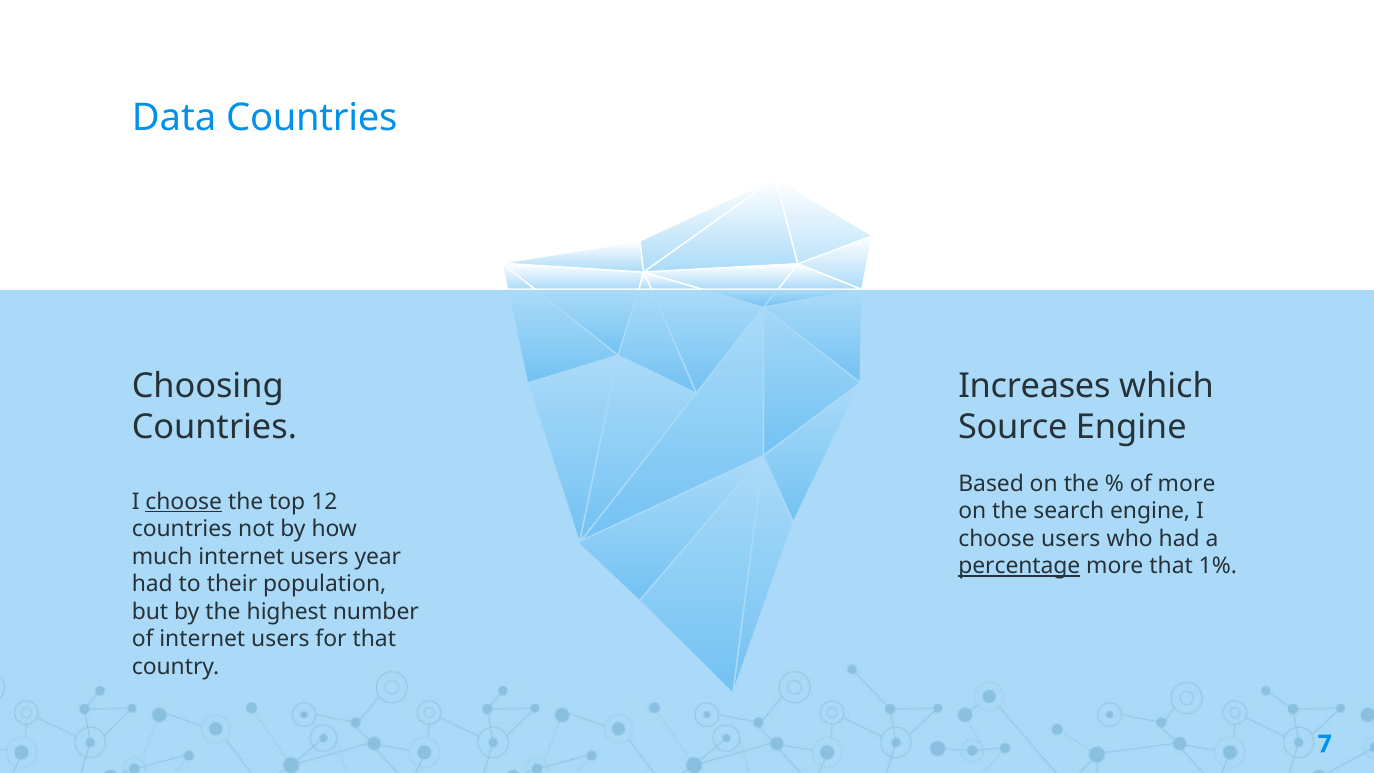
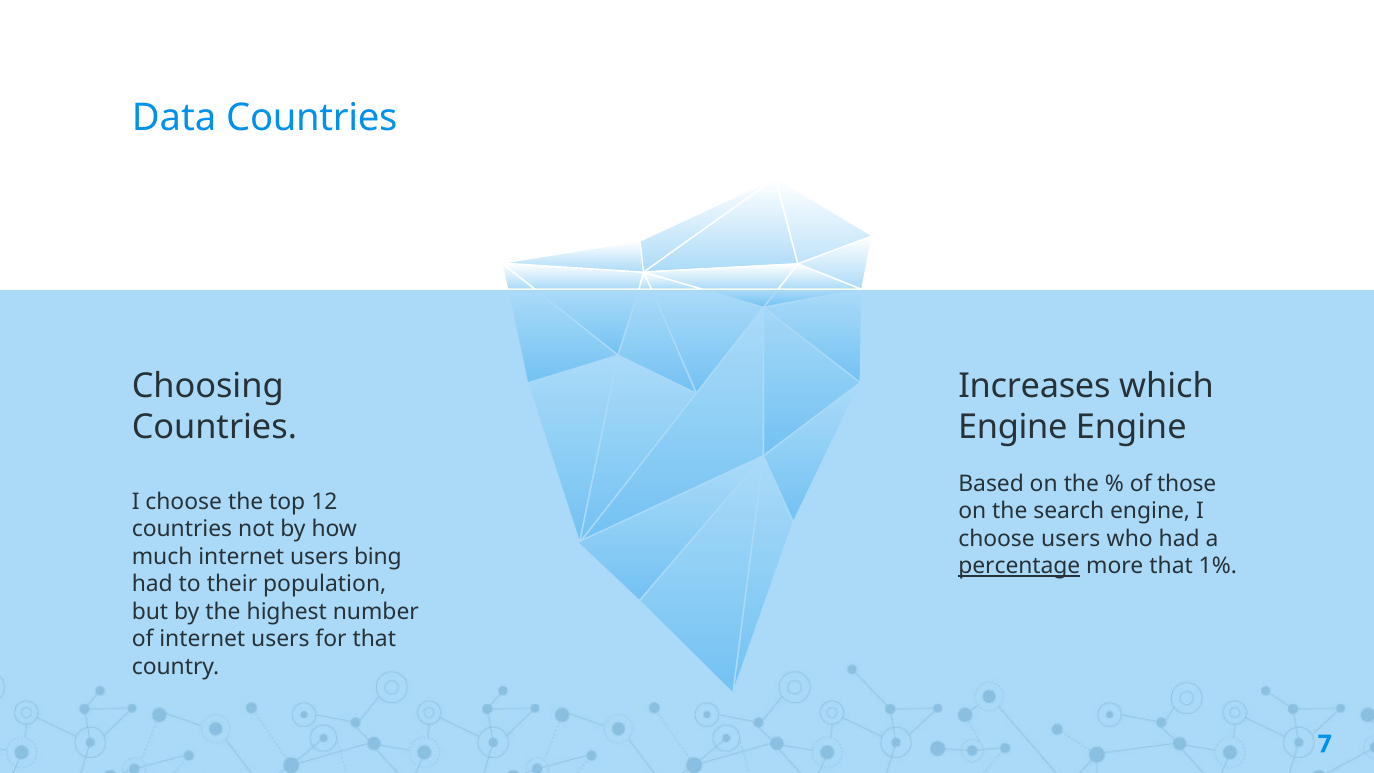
Source at (1013, 427): Source -> Engine
of more: more -> those
choose at (184, 502) underline: present -> none
year: year -> bing
